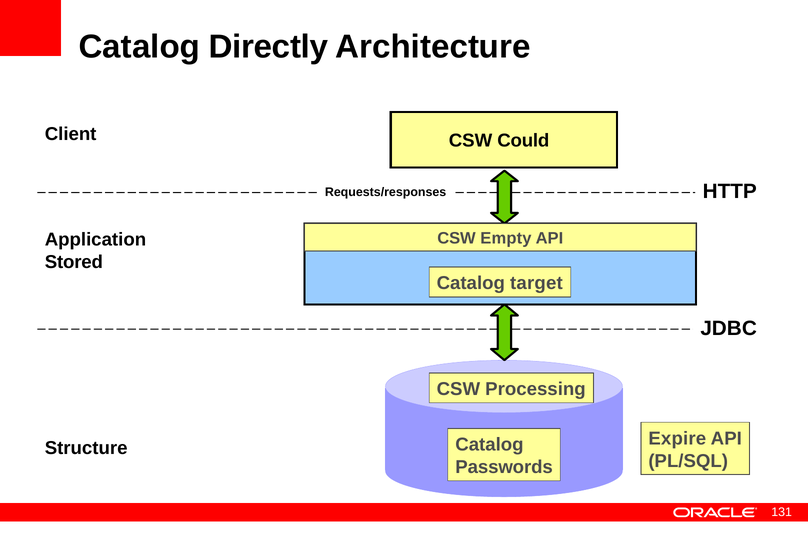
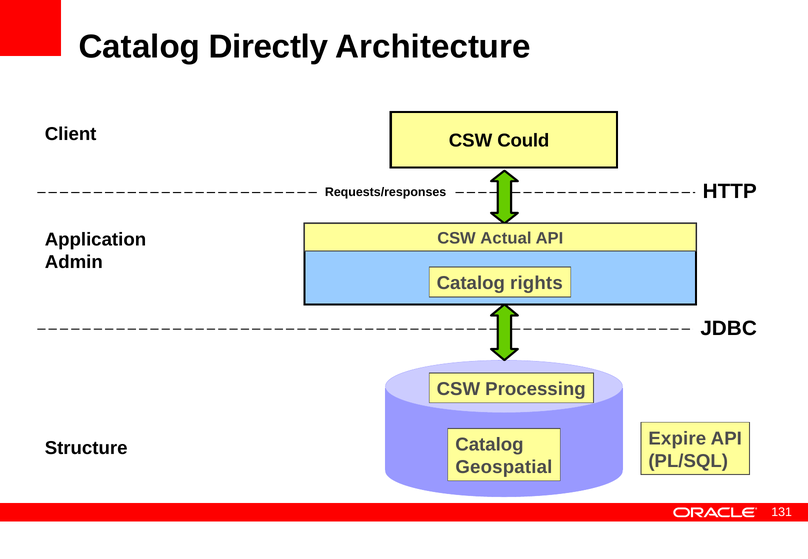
Empty: Empty -> Actual
Stored: Stored -> Admin
target: target -> rights
Passwords: Passwords -> Geospatial
